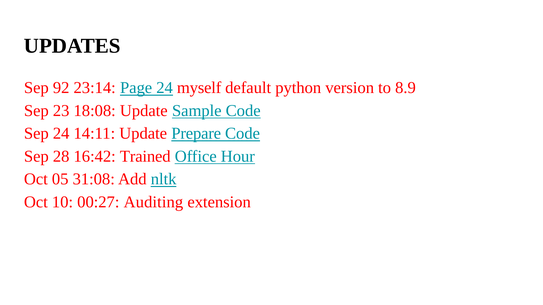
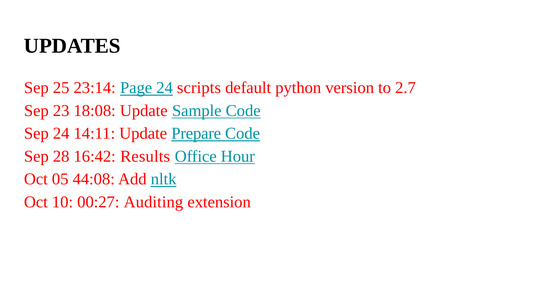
92: 92 -> 25
myself: myself -> scripts
8.9: 8.9 -> 2.7
Trained: Trained -> Results
31:08: 31:08 -> 44:08
